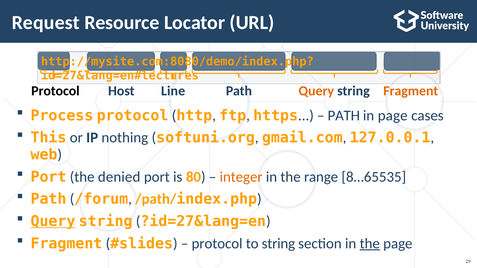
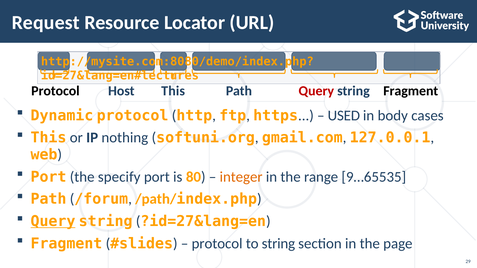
Host Line: Line -> This
Query at (316, 91) colour: orange -> red
Fragment at (411, 91) colour: orange -> black
Process: Process -> Dynamic
PATH at (344, 116): PATH -> USED
in page: page -> body
denied: denied -> specify
8…65535: 8…65535 -> 9…65535
the at (370, 244) underline: present -> none
